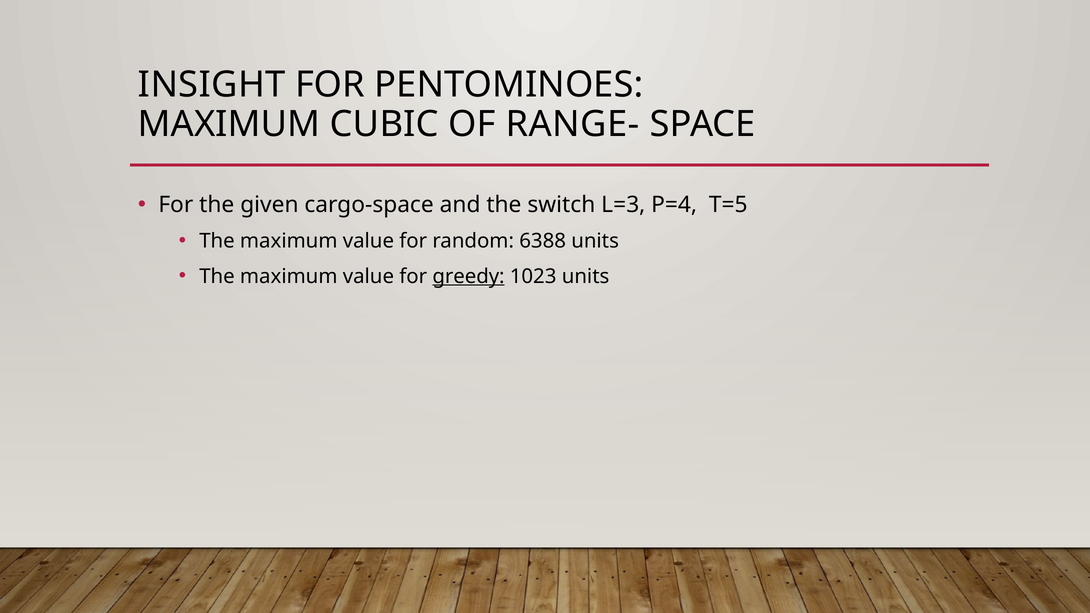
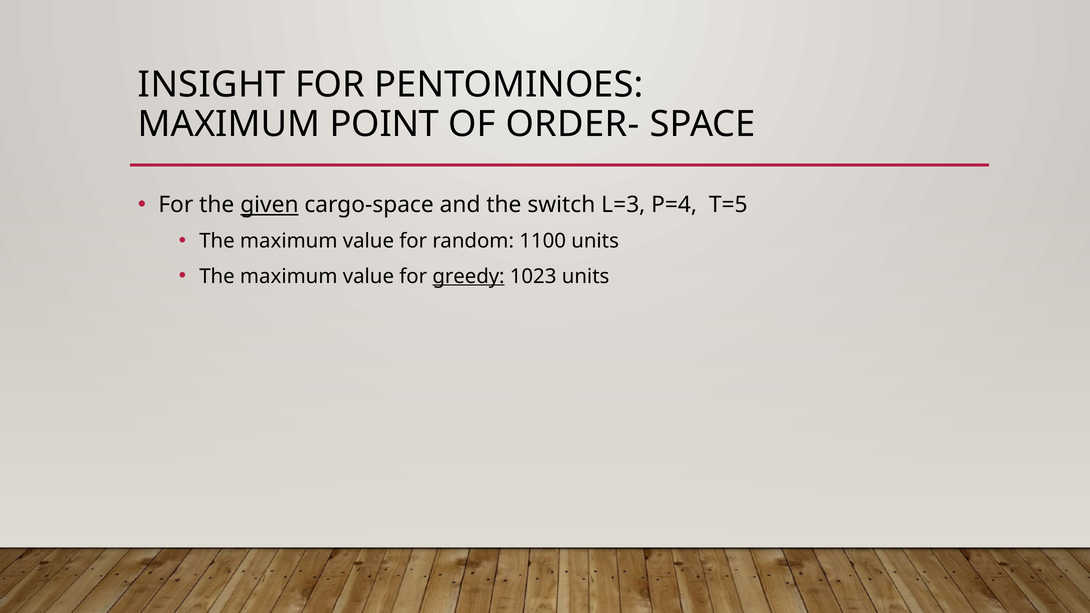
CUBIC: CUBIC -> POINT
RANGE-: RANGE- -> ORDER-
given underline: none -> present
6388: 6388 -> 1100
